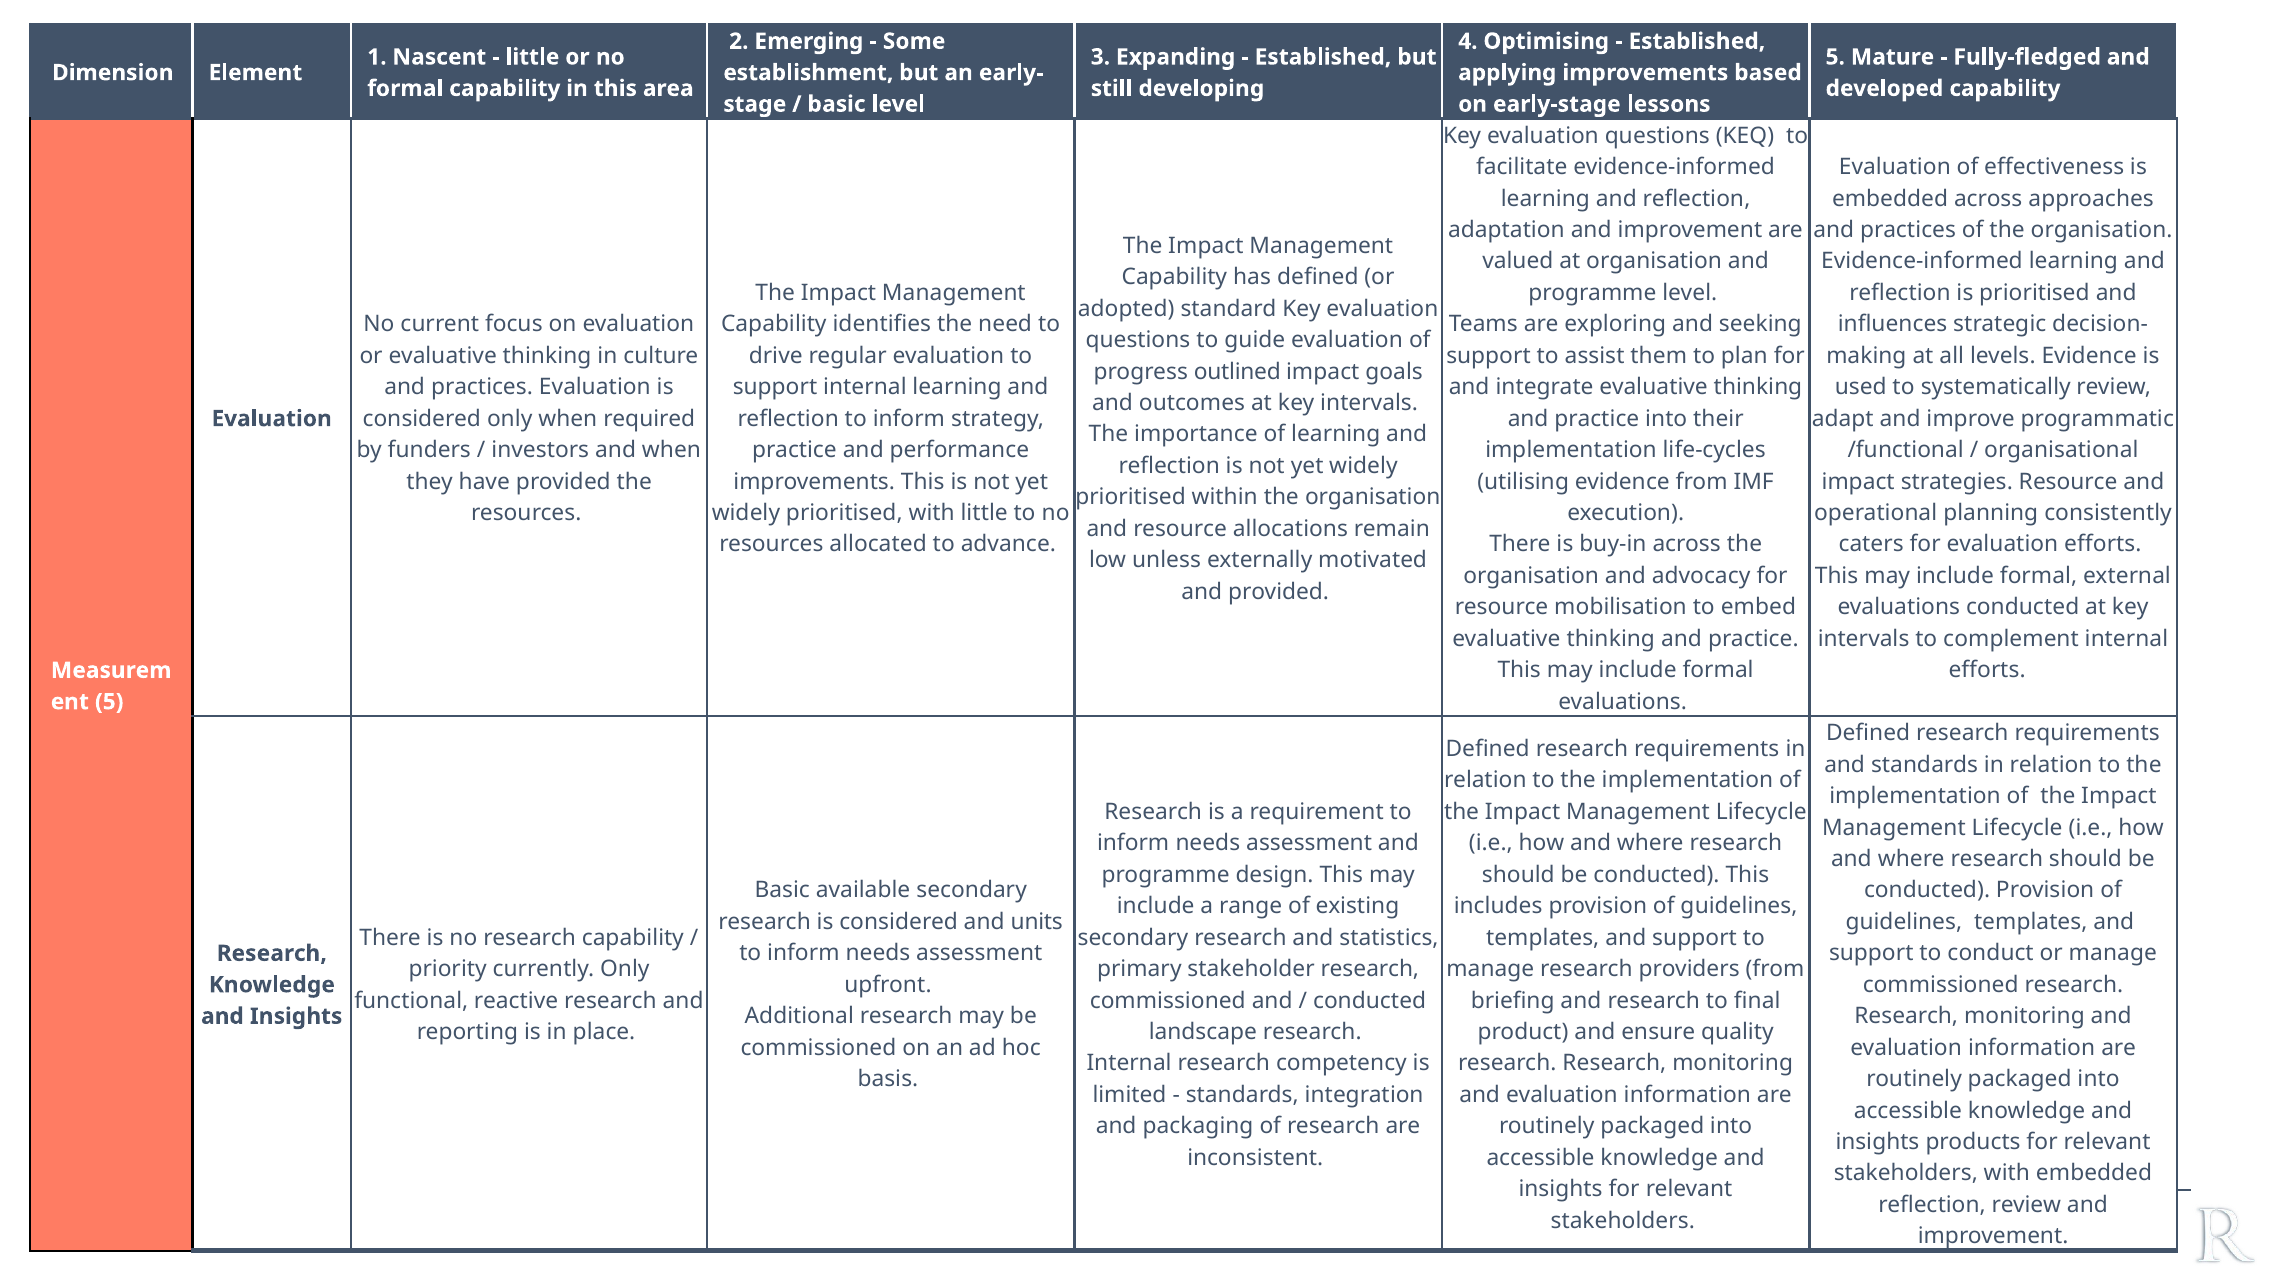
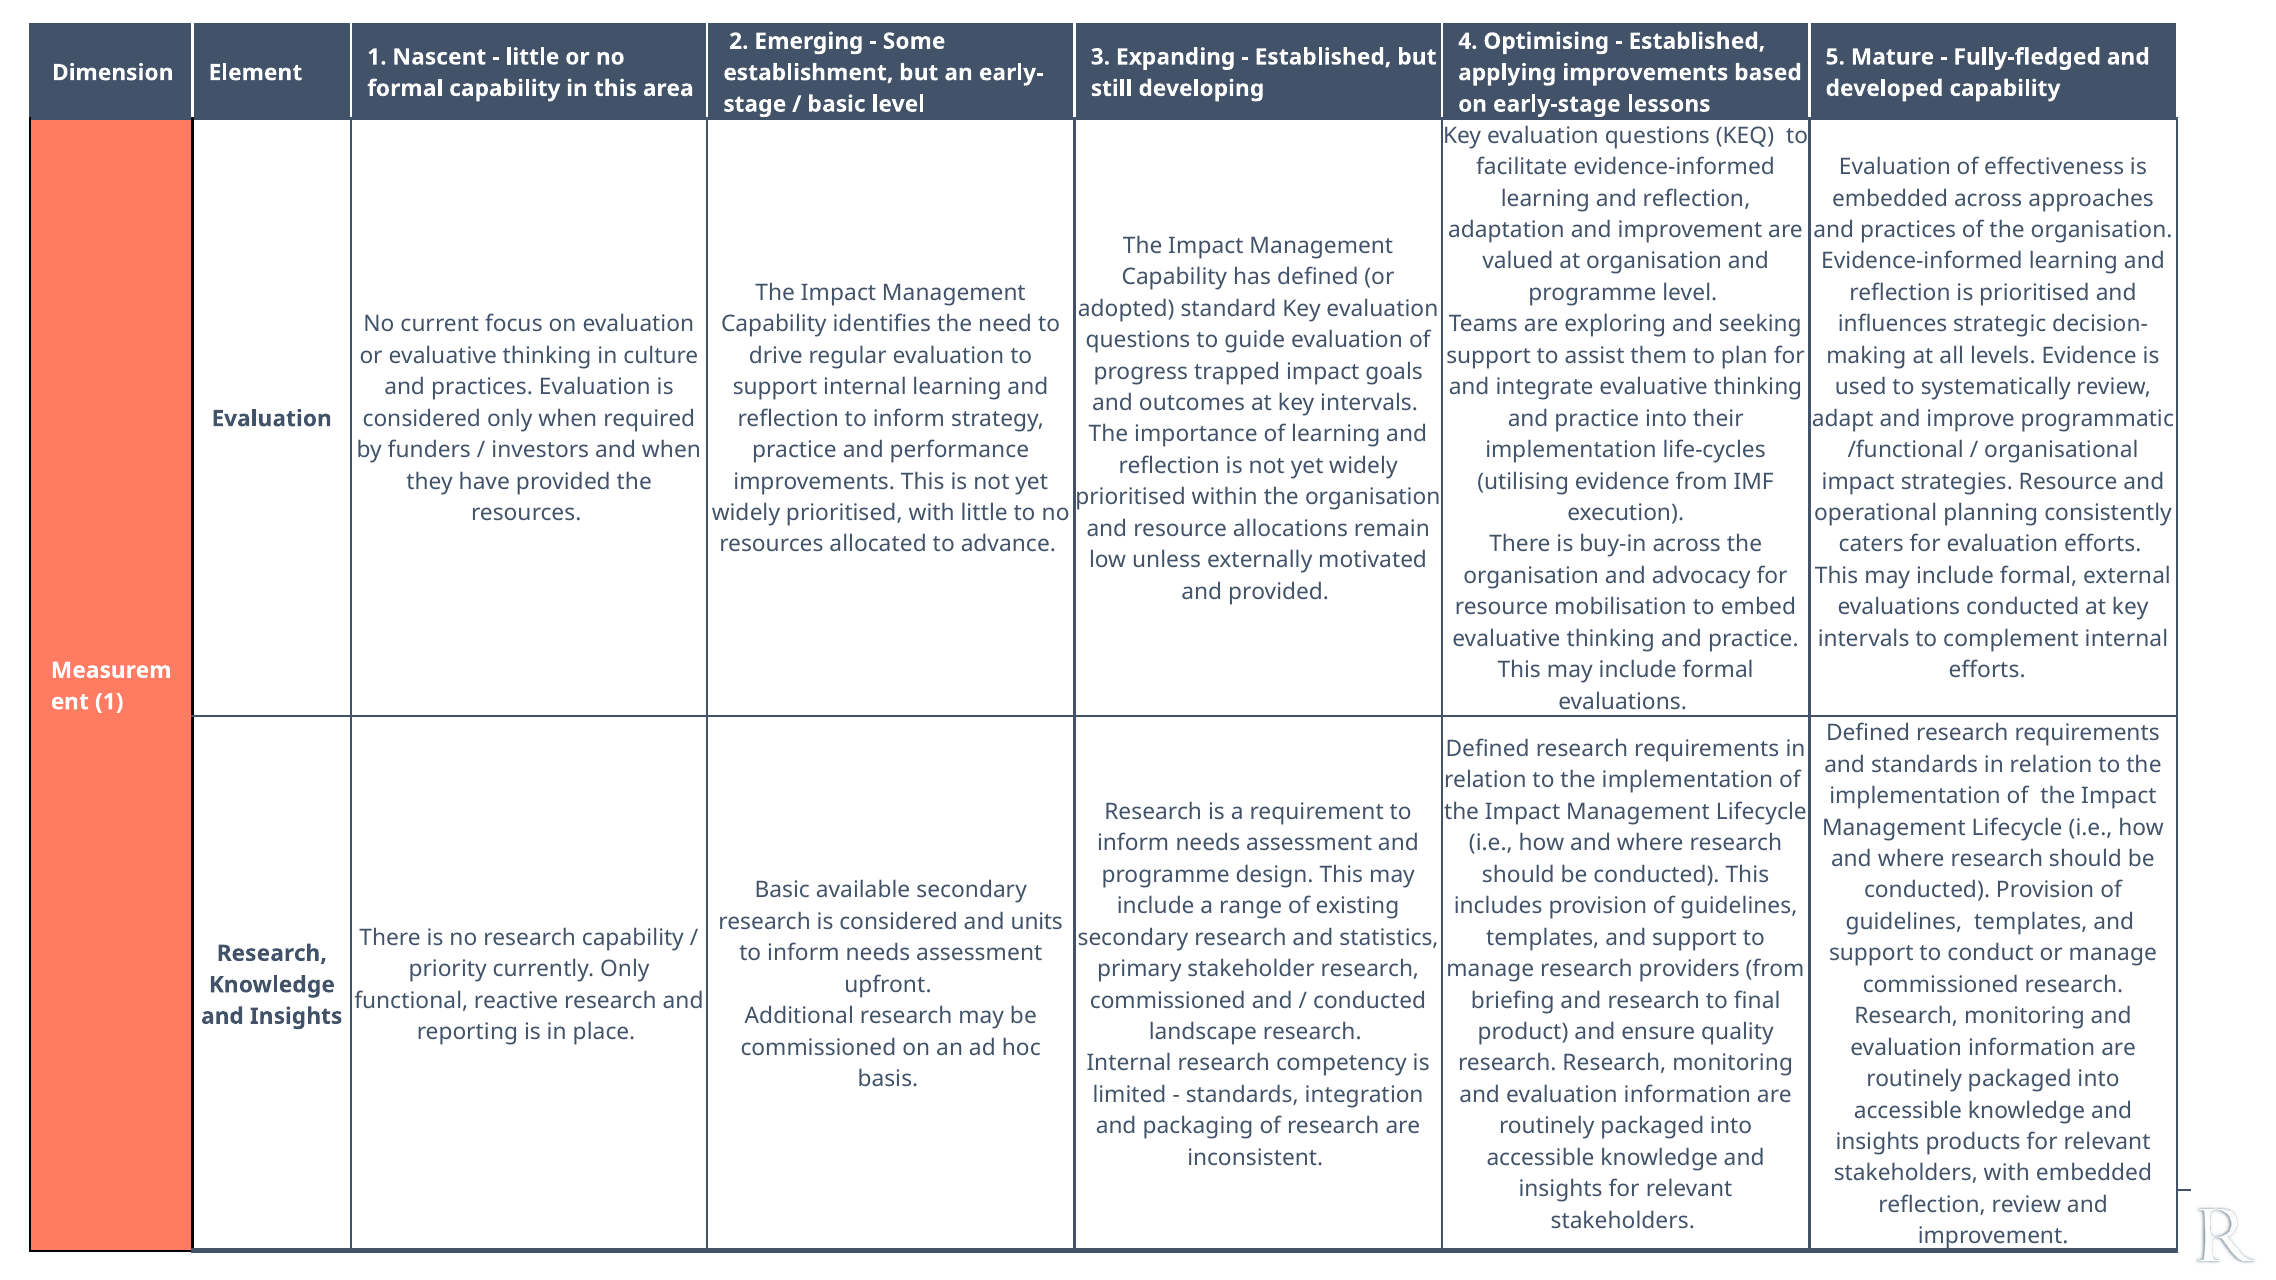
outlined: outlined -> trapped
5 at (109, 702): 5 -> 1
